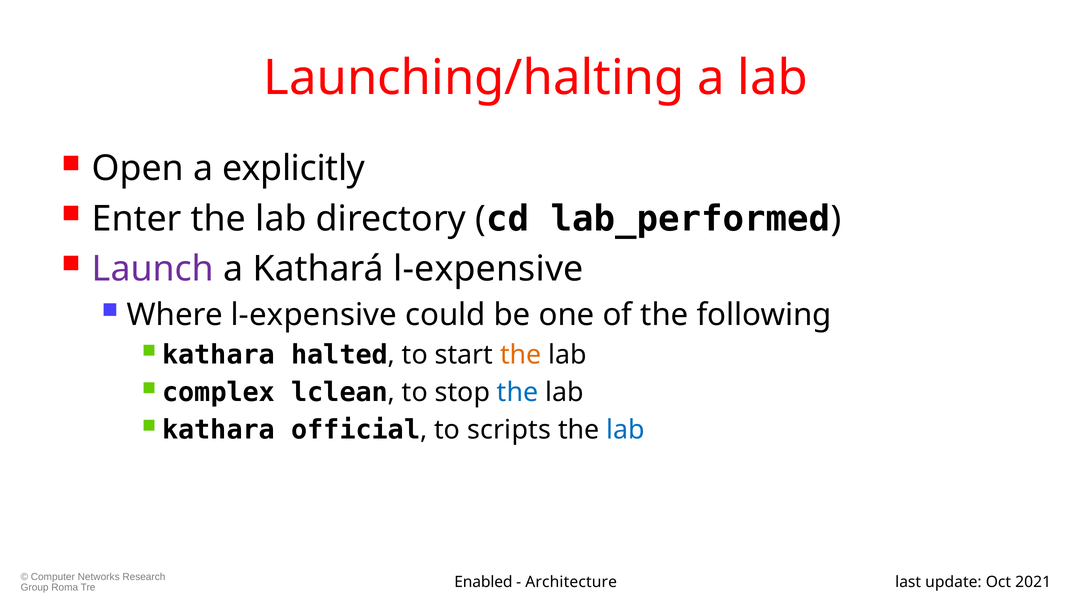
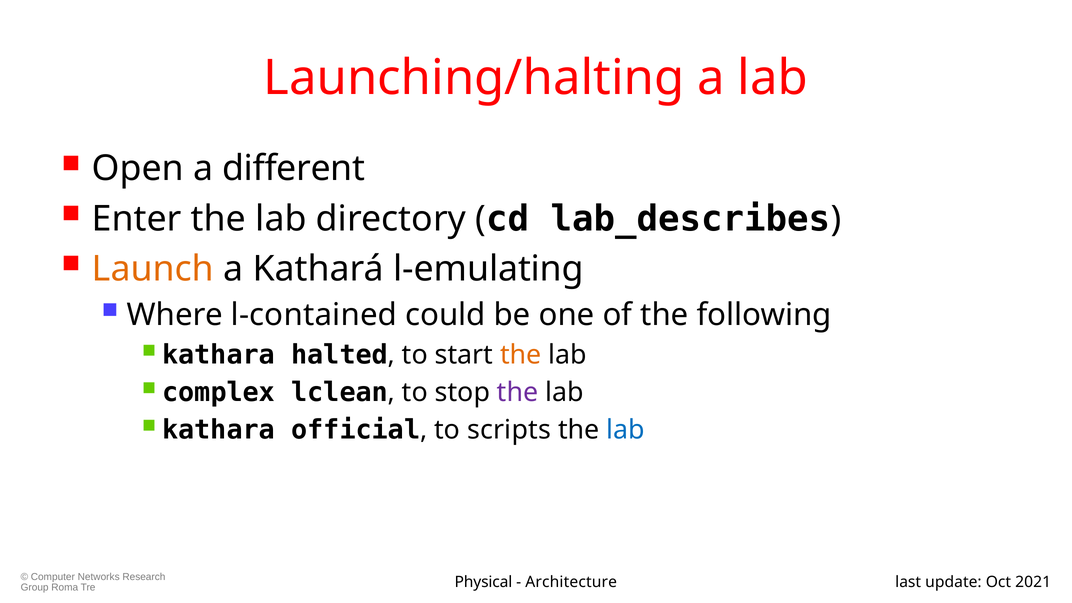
explicitly: explicitly -> different
lab_performed: lab_performed -> lab_describes
Launch colour: purple -> orange
Kathará l-expensive: l-expensive -> l-emulating
Where l-expensive: l-expensive -> l-contained
the at (518, 392) colour: blue -> purple
Enabled: Enabled -> Physical
